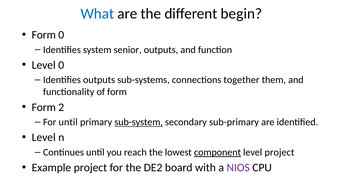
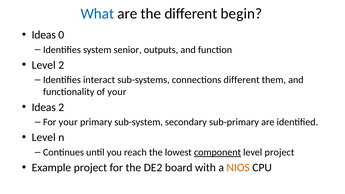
Form at (44, 35): Form -> Ideas
Level 0: 0 -> 2
Identifies outputs: outputs -> interact
connections together: together -> different
of form: form -> your
Form at (44, 107): Form -> Ideas
For until: until -> your
sub-system underline: present -> none
NIOS colour: purple -> orange
